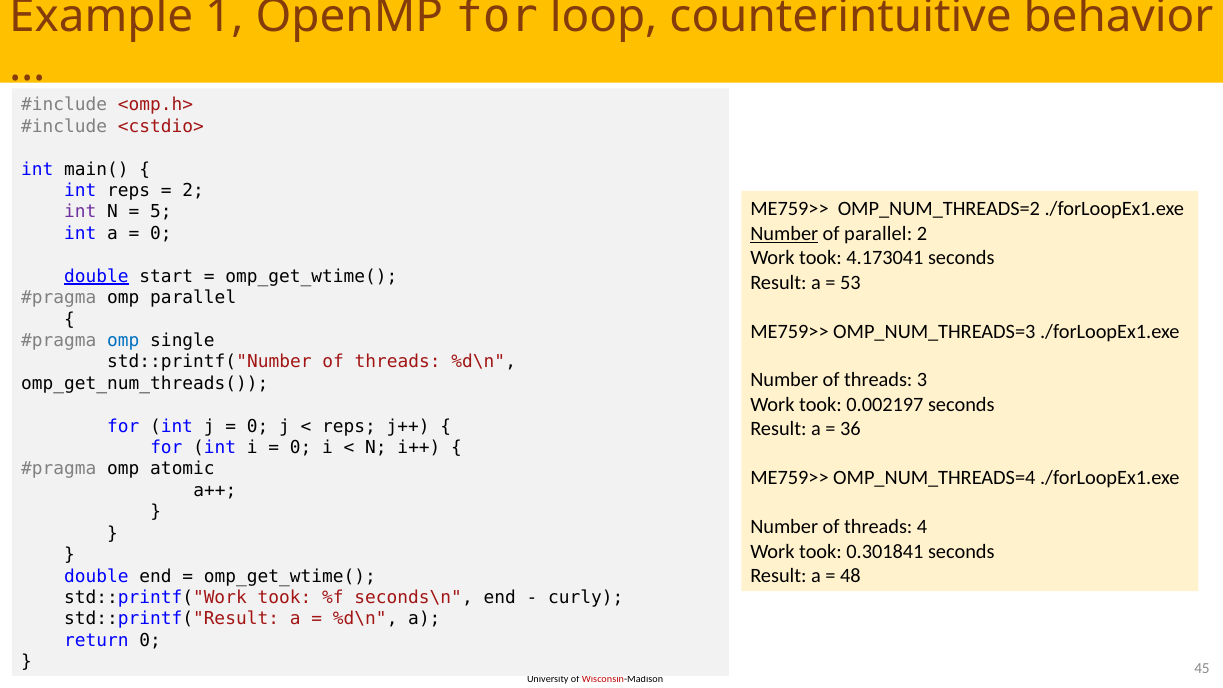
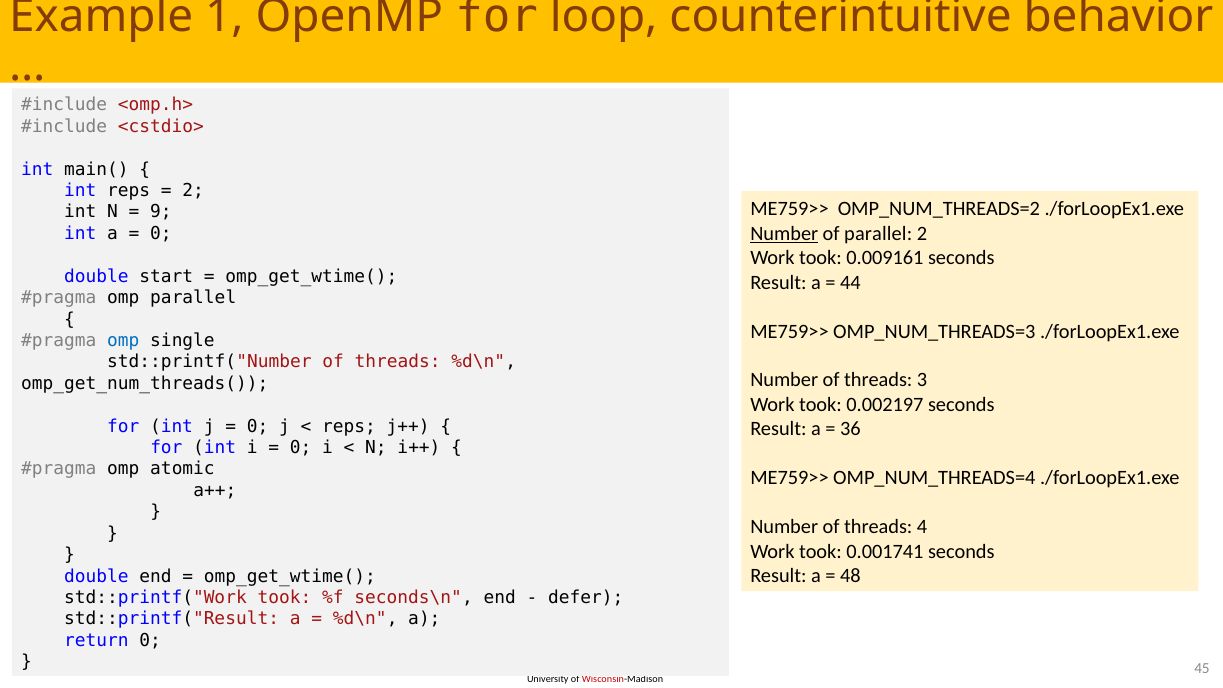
int at (80, 212) colour: purple -> black
5: 5 -> 9
4.173041: 4.173041 -> 0.009161
double at (96, 276) underline: present -> none
53: 53 -> 44
0.301841: 0.301841 -> 0.001741
curly: curly -> defer
